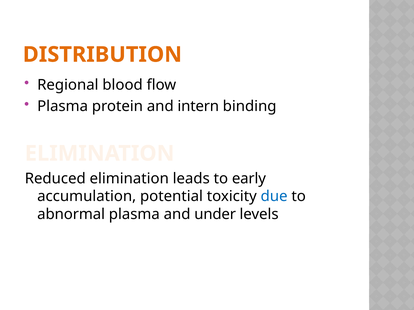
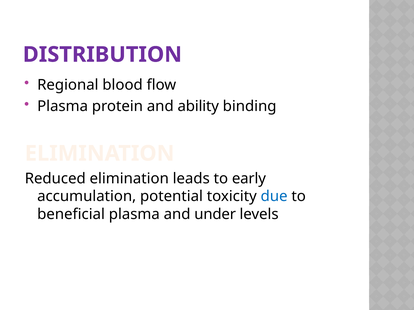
DISTRIBUTION colour: orange -> purple
intern: intern -> ability
abnormal: abnormal -> beneficial
